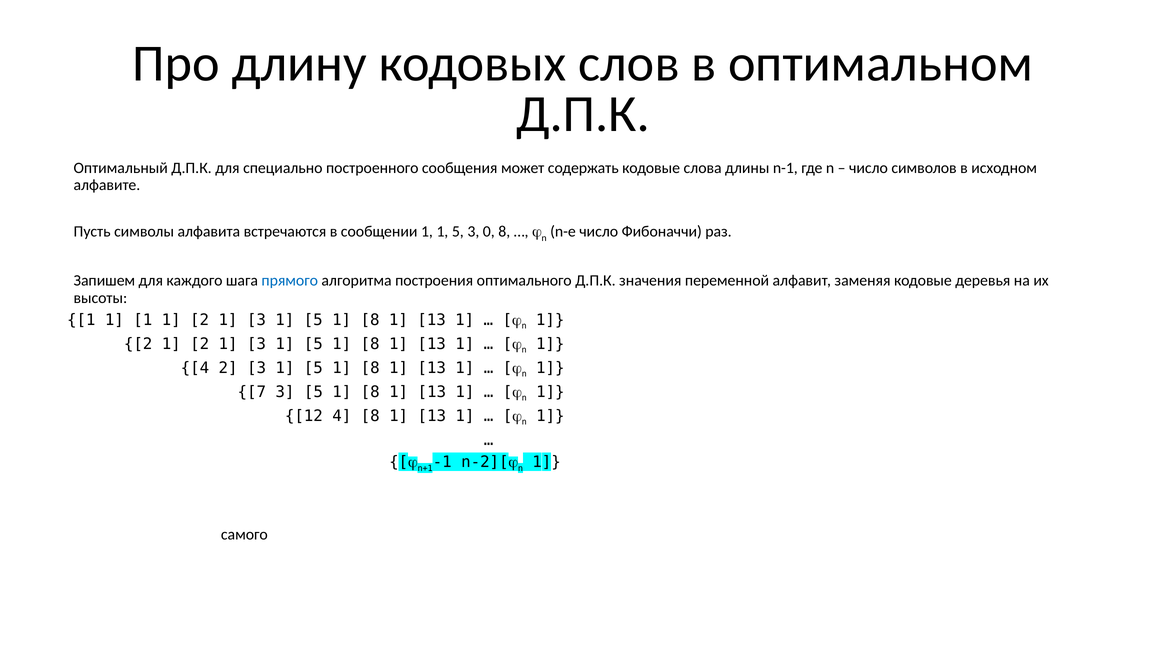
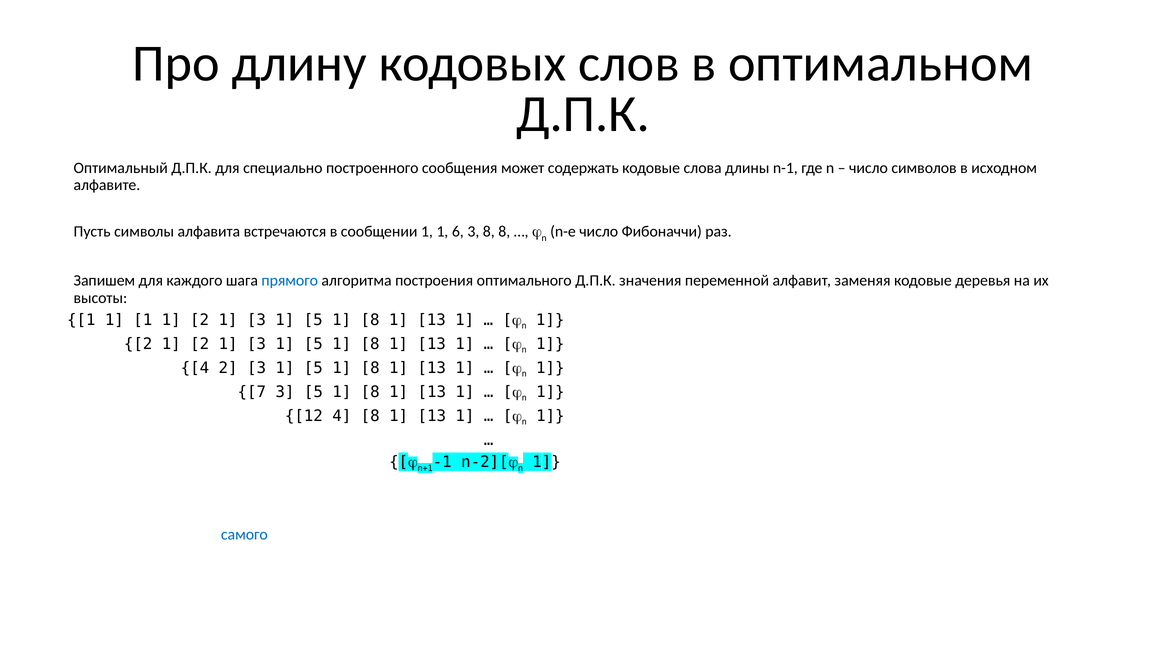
1 1 5: 5 -> 6
3 0: 0 -> 8
самого colour: black -> blue
